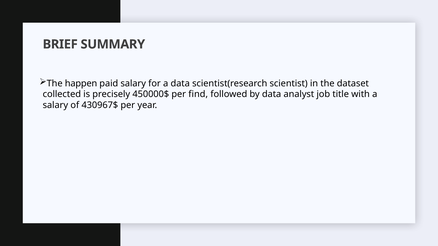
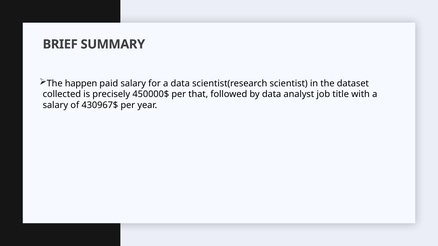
find: find -> that
